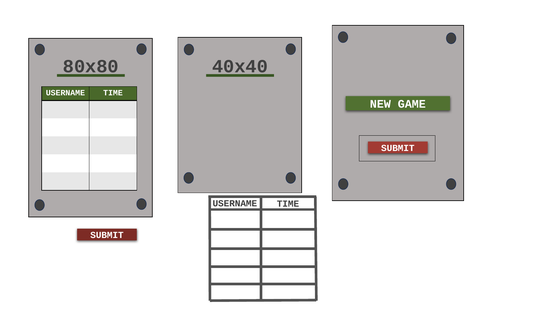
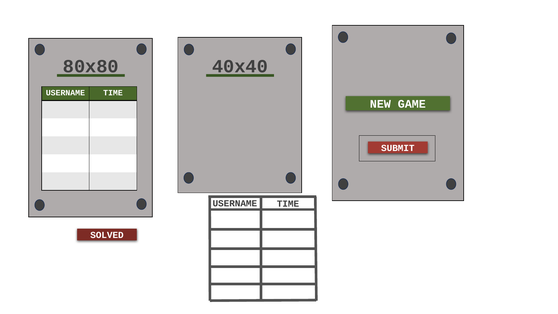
SUBMIT at (107, 235): SUBMIT -> SOLVED
